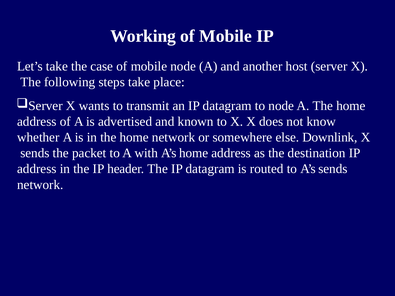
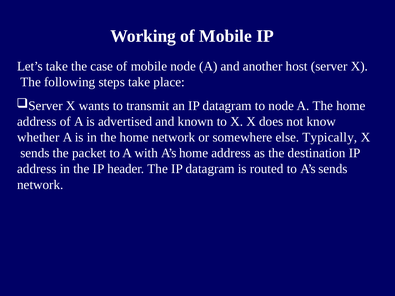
Downlink: Downlink -> Typically
